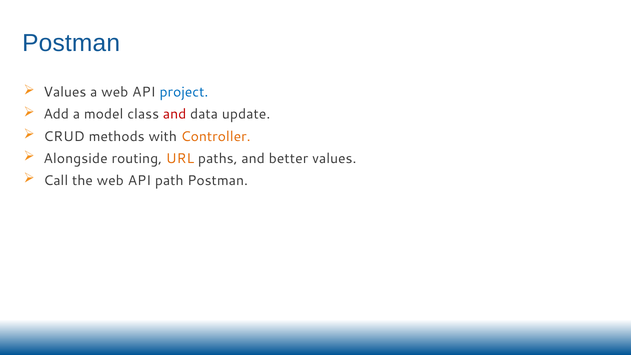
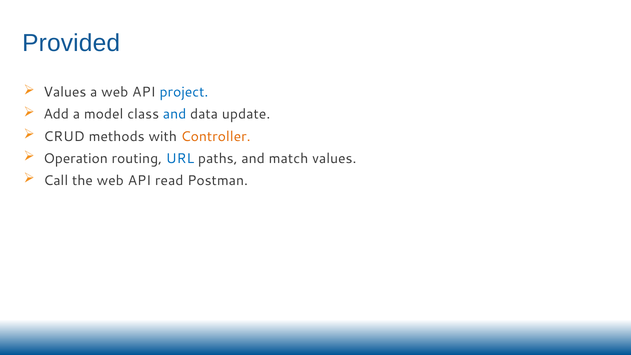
Postman at (71, 43): Postman -> Provided
and at (175, 114) colour: red -> blue
Alongside: Alongside -> Operation
URL colour: orange -> blue
better: better -> match
path: path -> read
